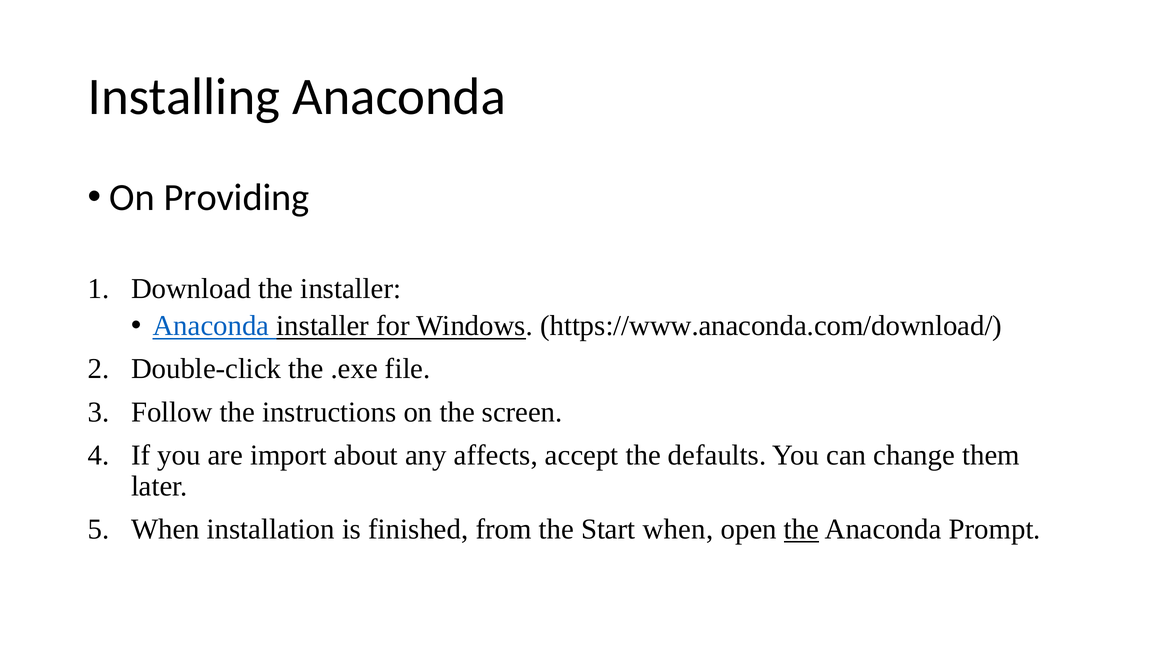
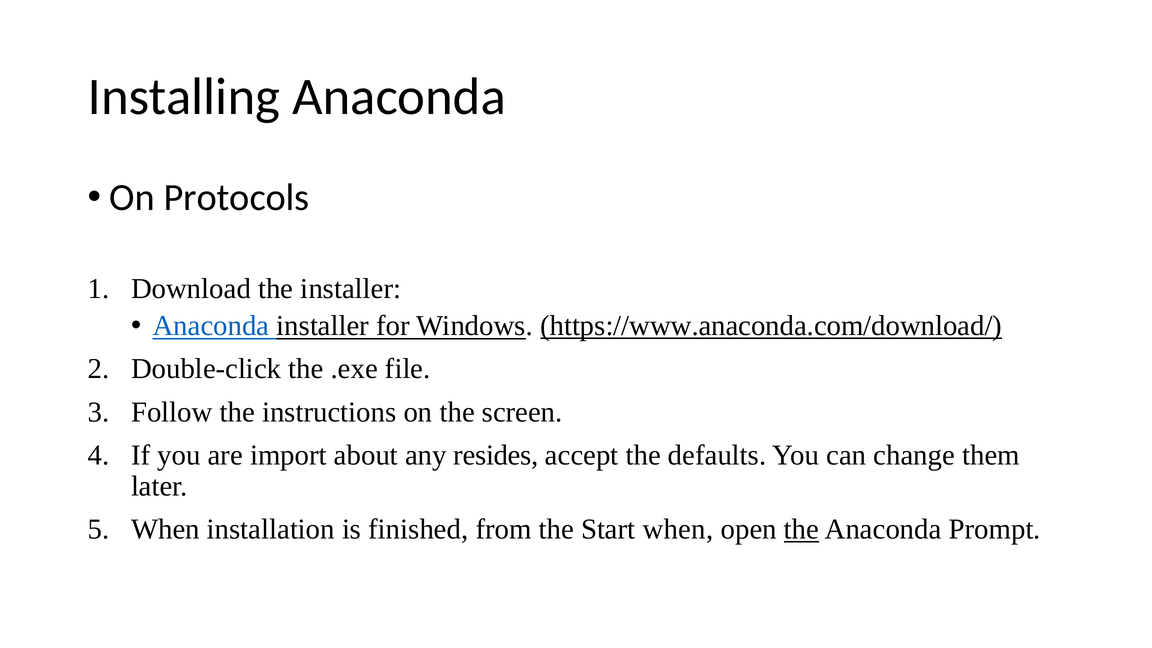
Providing: Providing -> Protocols
https://www.anaconda.com/download/ underline: none -> present
affects: affects -> resides
